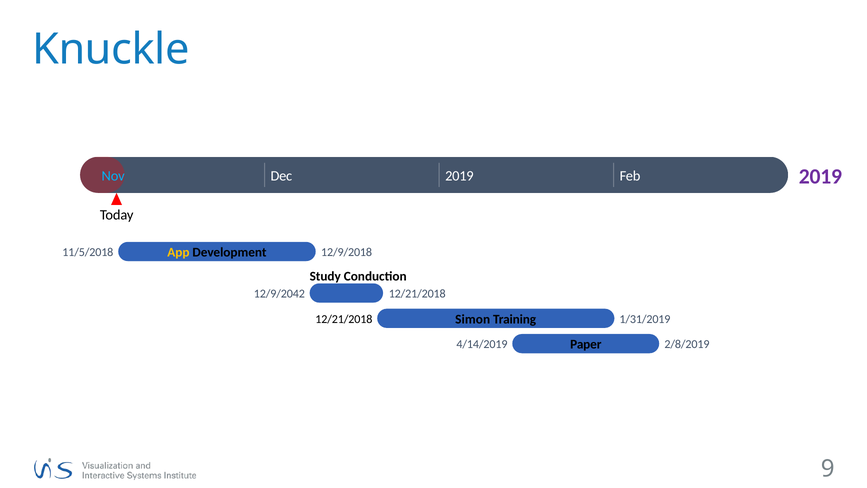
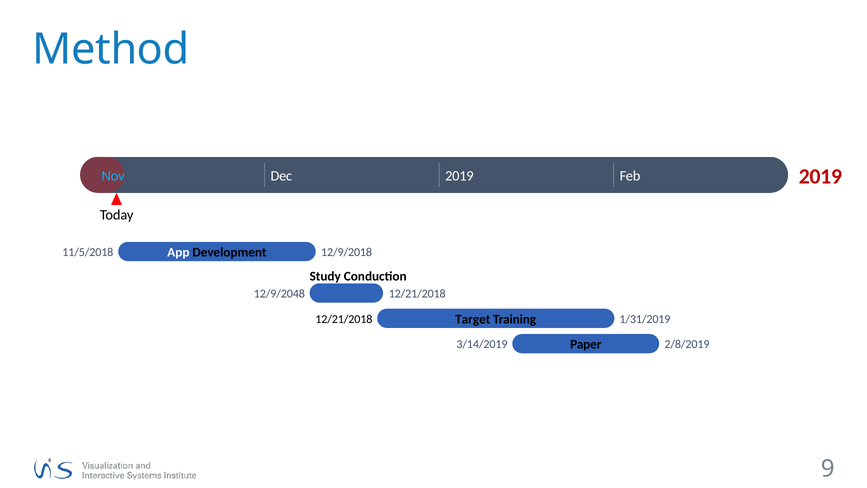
Knuckle: Knuckle -> Method
2019 at (820, 176) colour: purple -> red
App colour: yellow -> white
12/9/2042: 12/9/2042 -> 12/9/2048
Simon: Simon -> Target
4/14/2019: 4/14/2019 -> 3/14/2019
